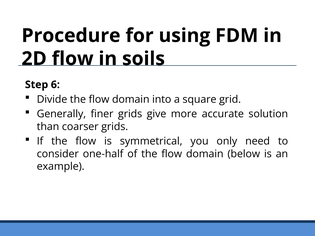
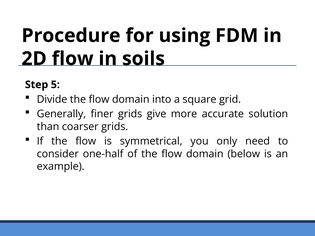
6: 6 -> 5
